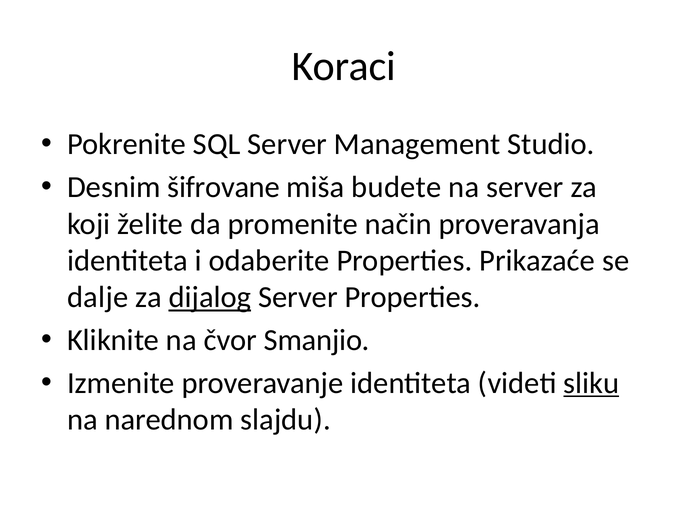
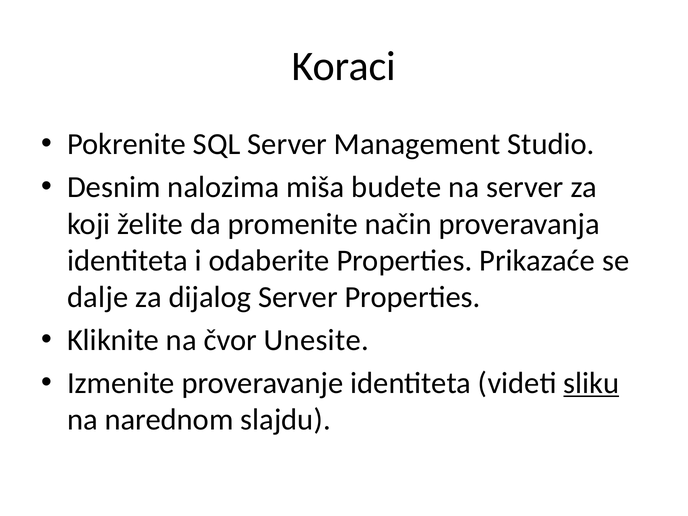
šifrovane: šifrovane -> nalozima
dijalog underline: present -> none
Smanjio: Smanjio -> Unesite
